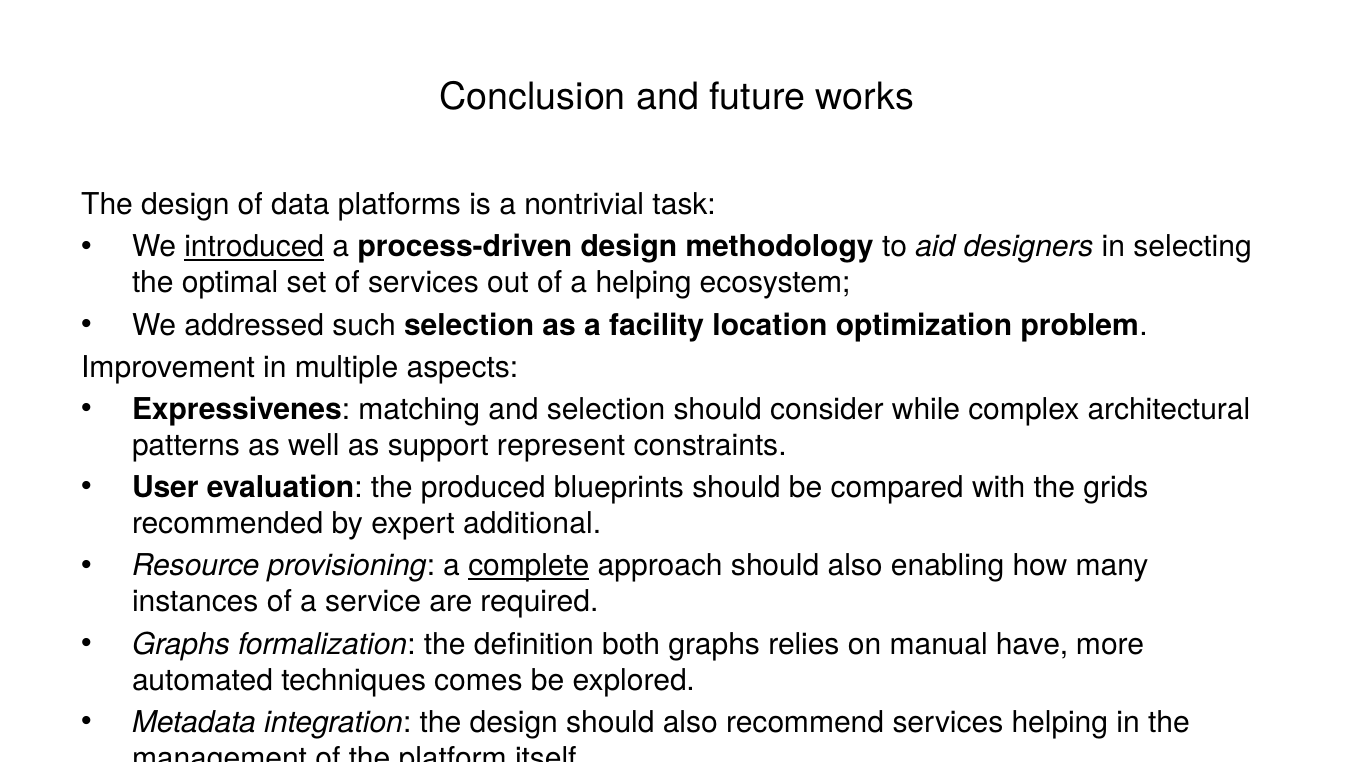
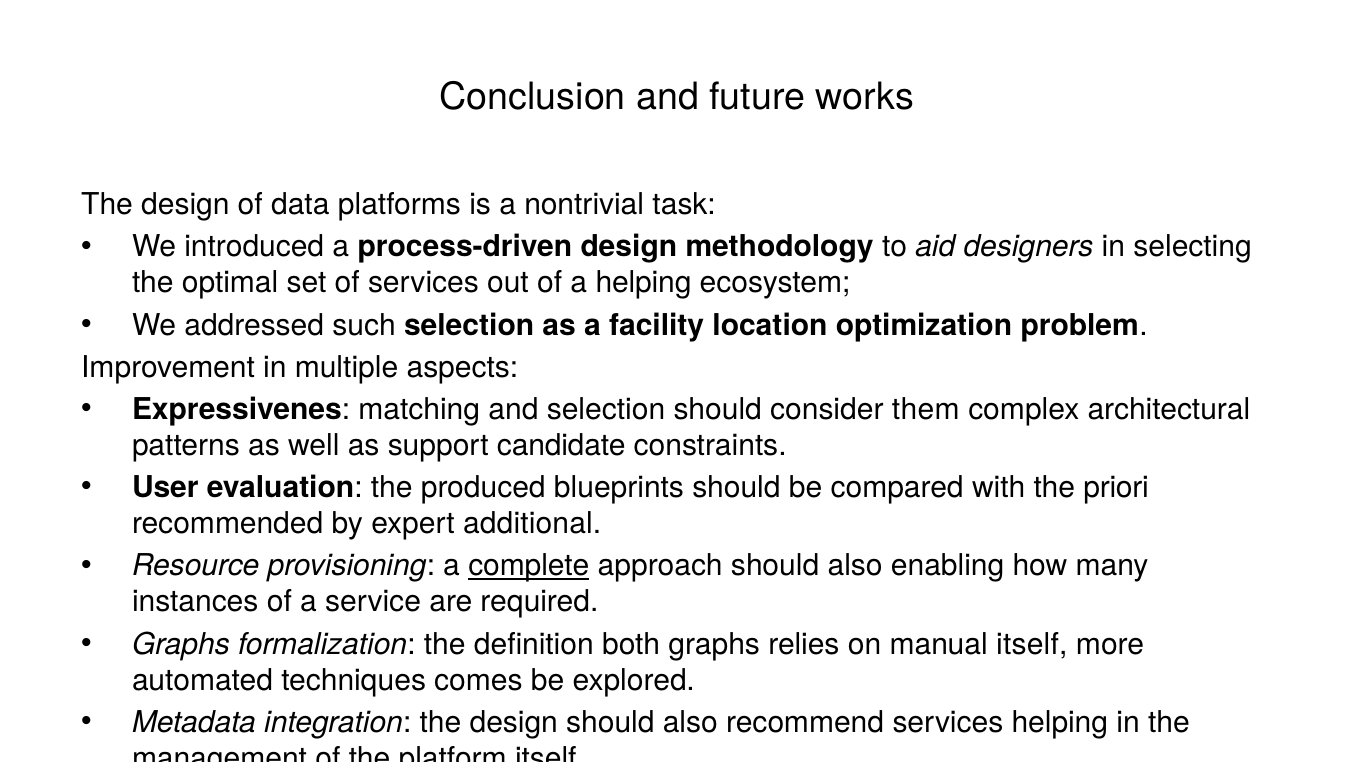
introduced underline: present -> none
while: while -> them
represent: represent -> candidate
grids: grids -> priori
manual have: have -> itself
